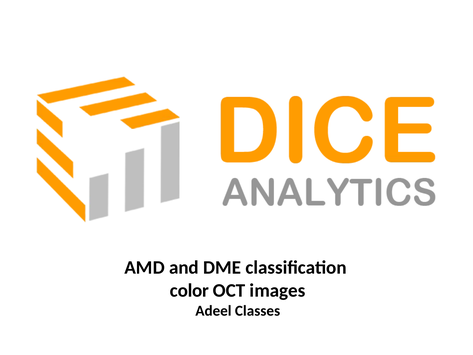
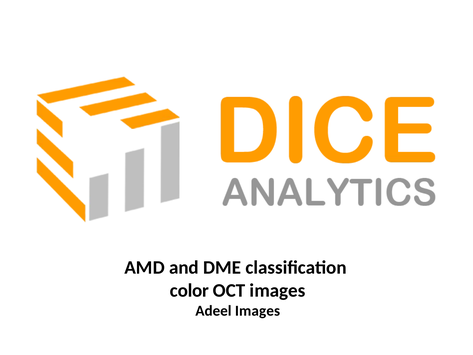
Adeel Classes: Classes -> Images
